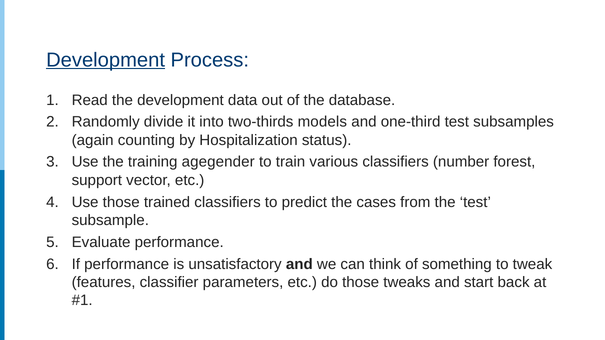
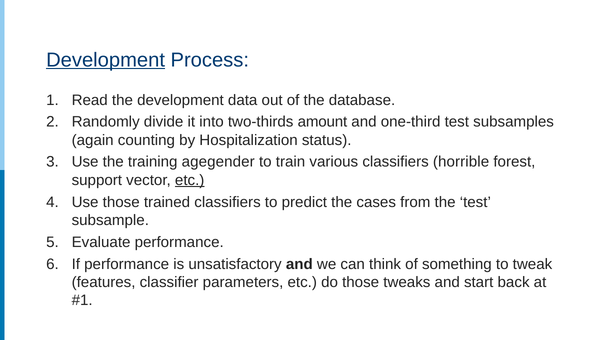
models: models -> amount
number: number -> horrible
etc at (190, 180) underline: none -> present
